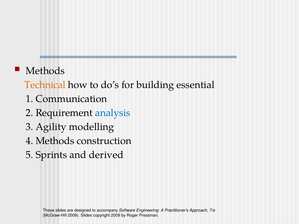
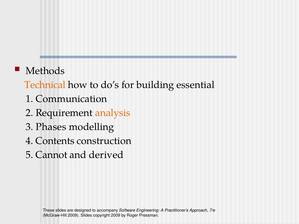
analysis colour: blue -> orange
Agility: Agility -> Phases
4 Methods: Methods -> Contents
Sprints: Sprints -> Cannot
